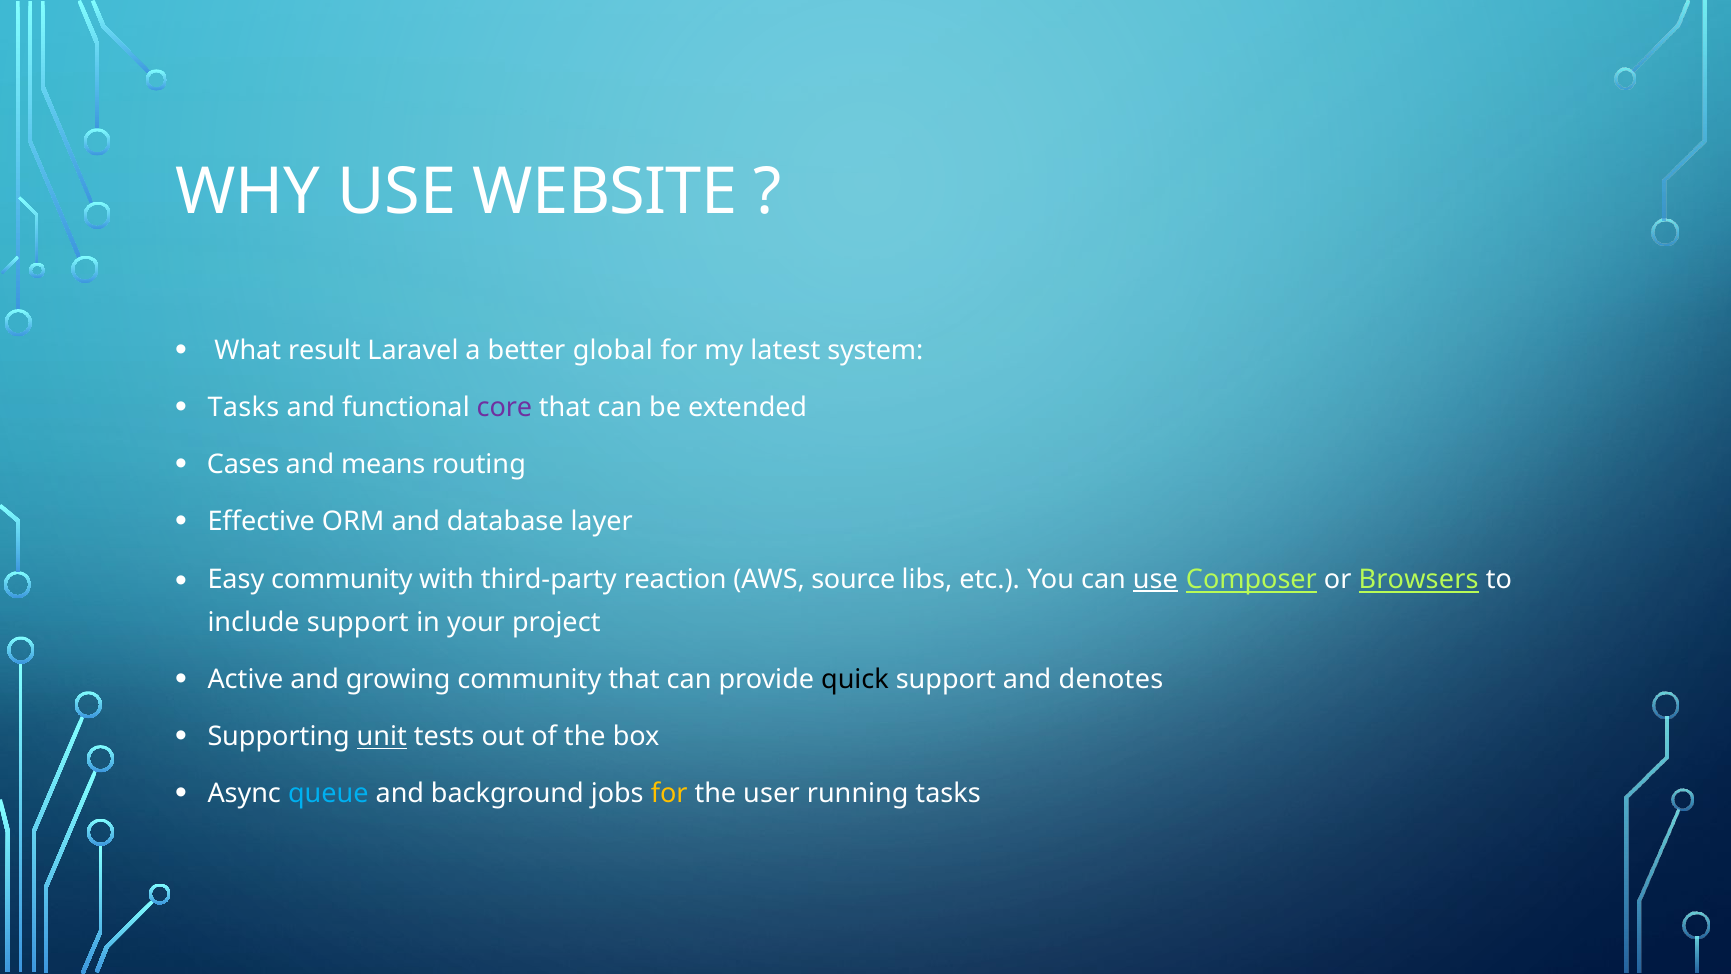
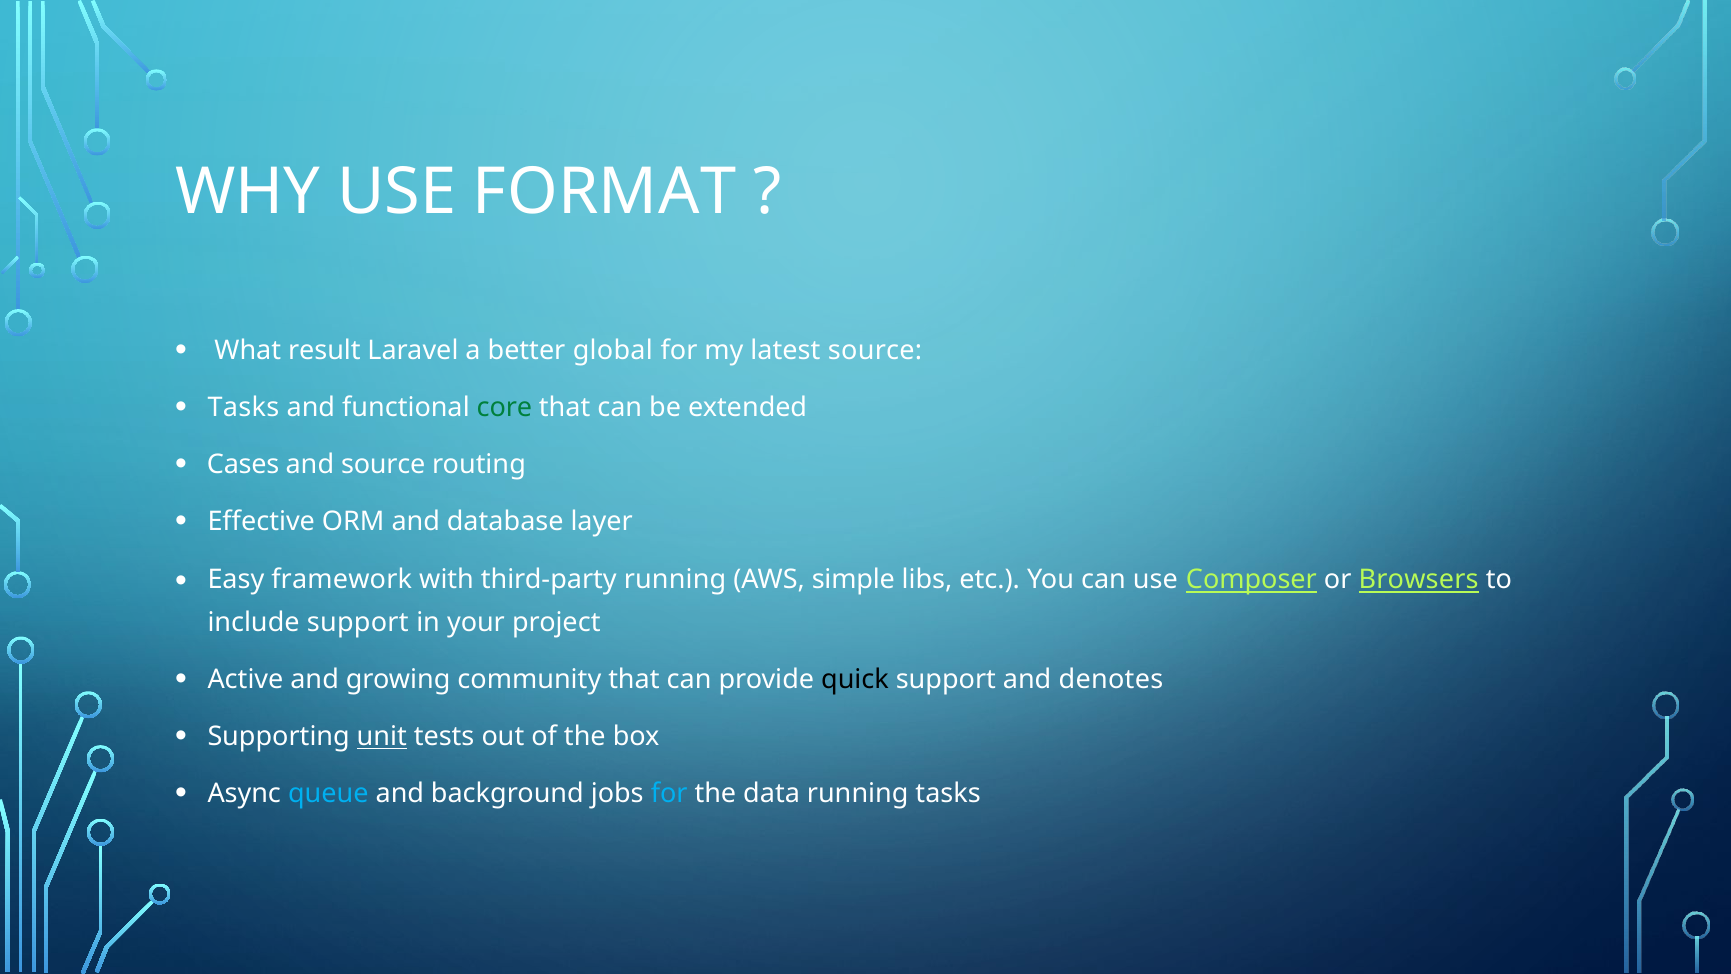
WEBSITE: WEBSITE -> FORMAT
latest system: system -> source
core colour: purple -> green
and means: means -> source
Easy community: community -> framework
third-party reaction: reaction -> running
source: source -> simple
use at (1155, 579) underline: present -> none
for at (669, 794) colour: yellow -> light blue
user: user -> data
